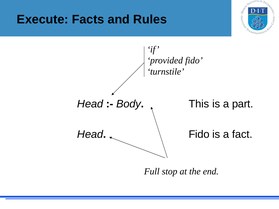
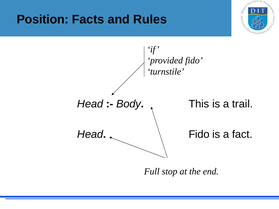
Execute: Execute -> Position
part: part -> trail
